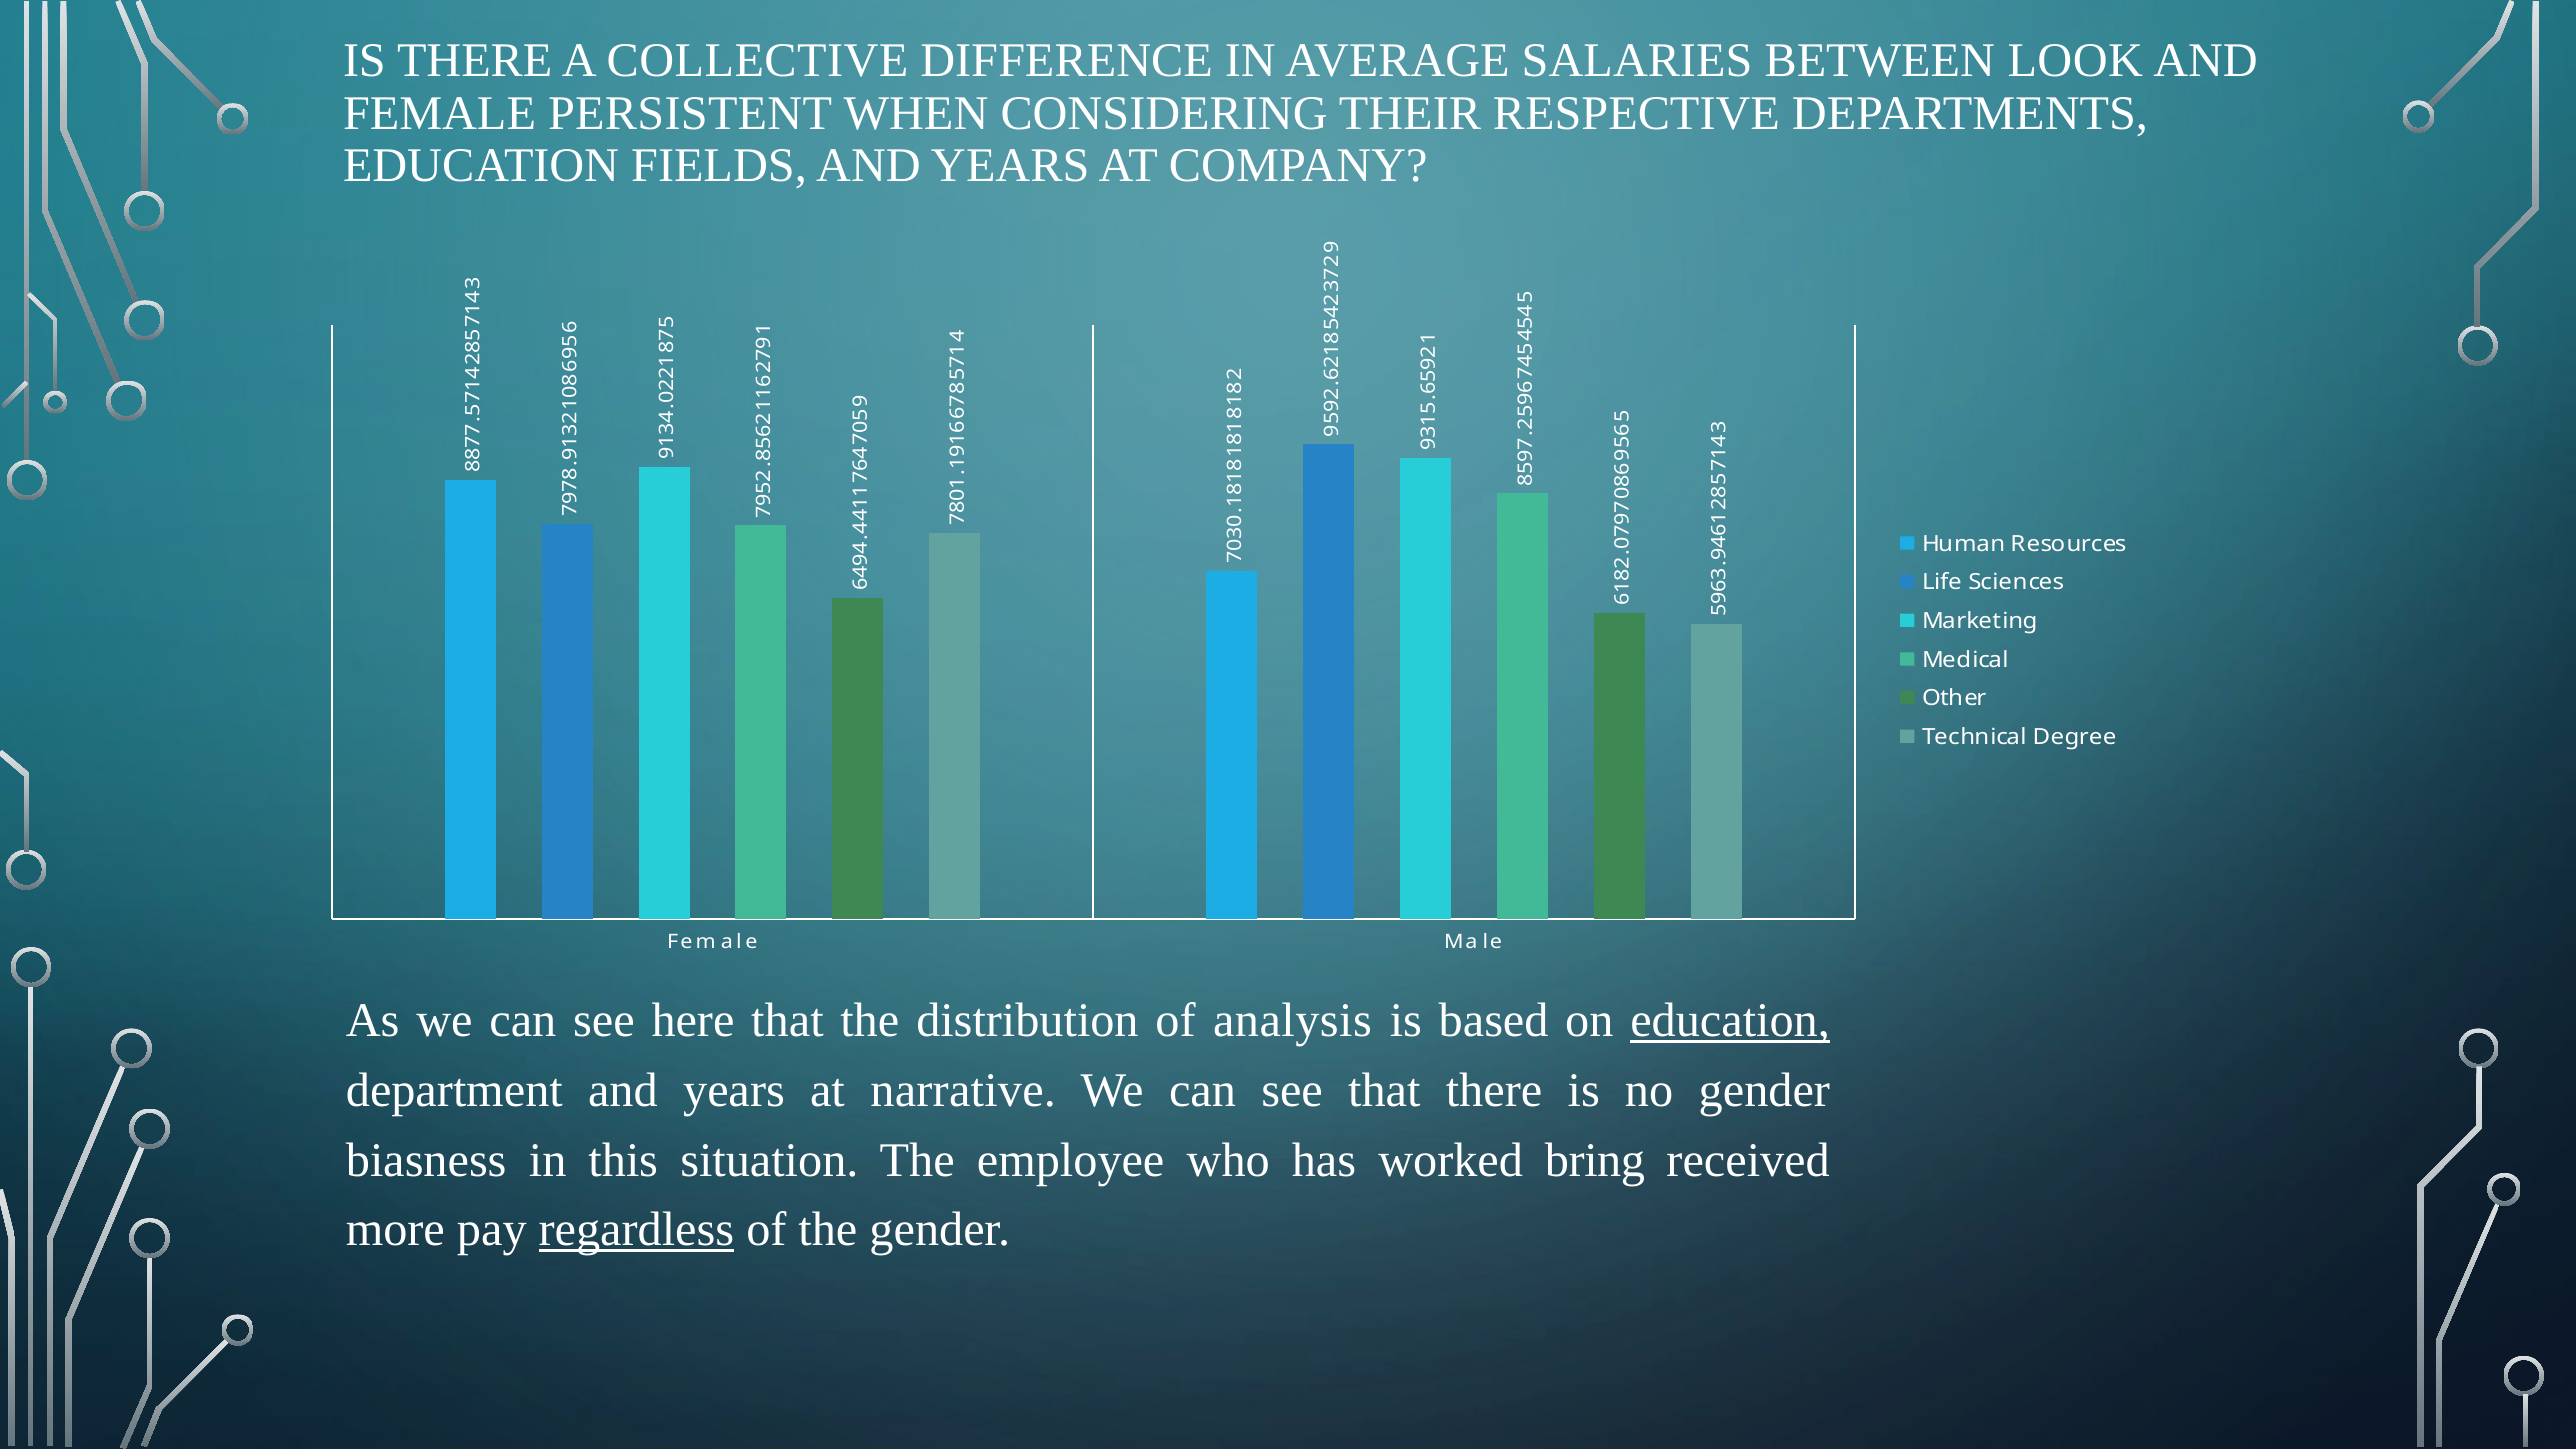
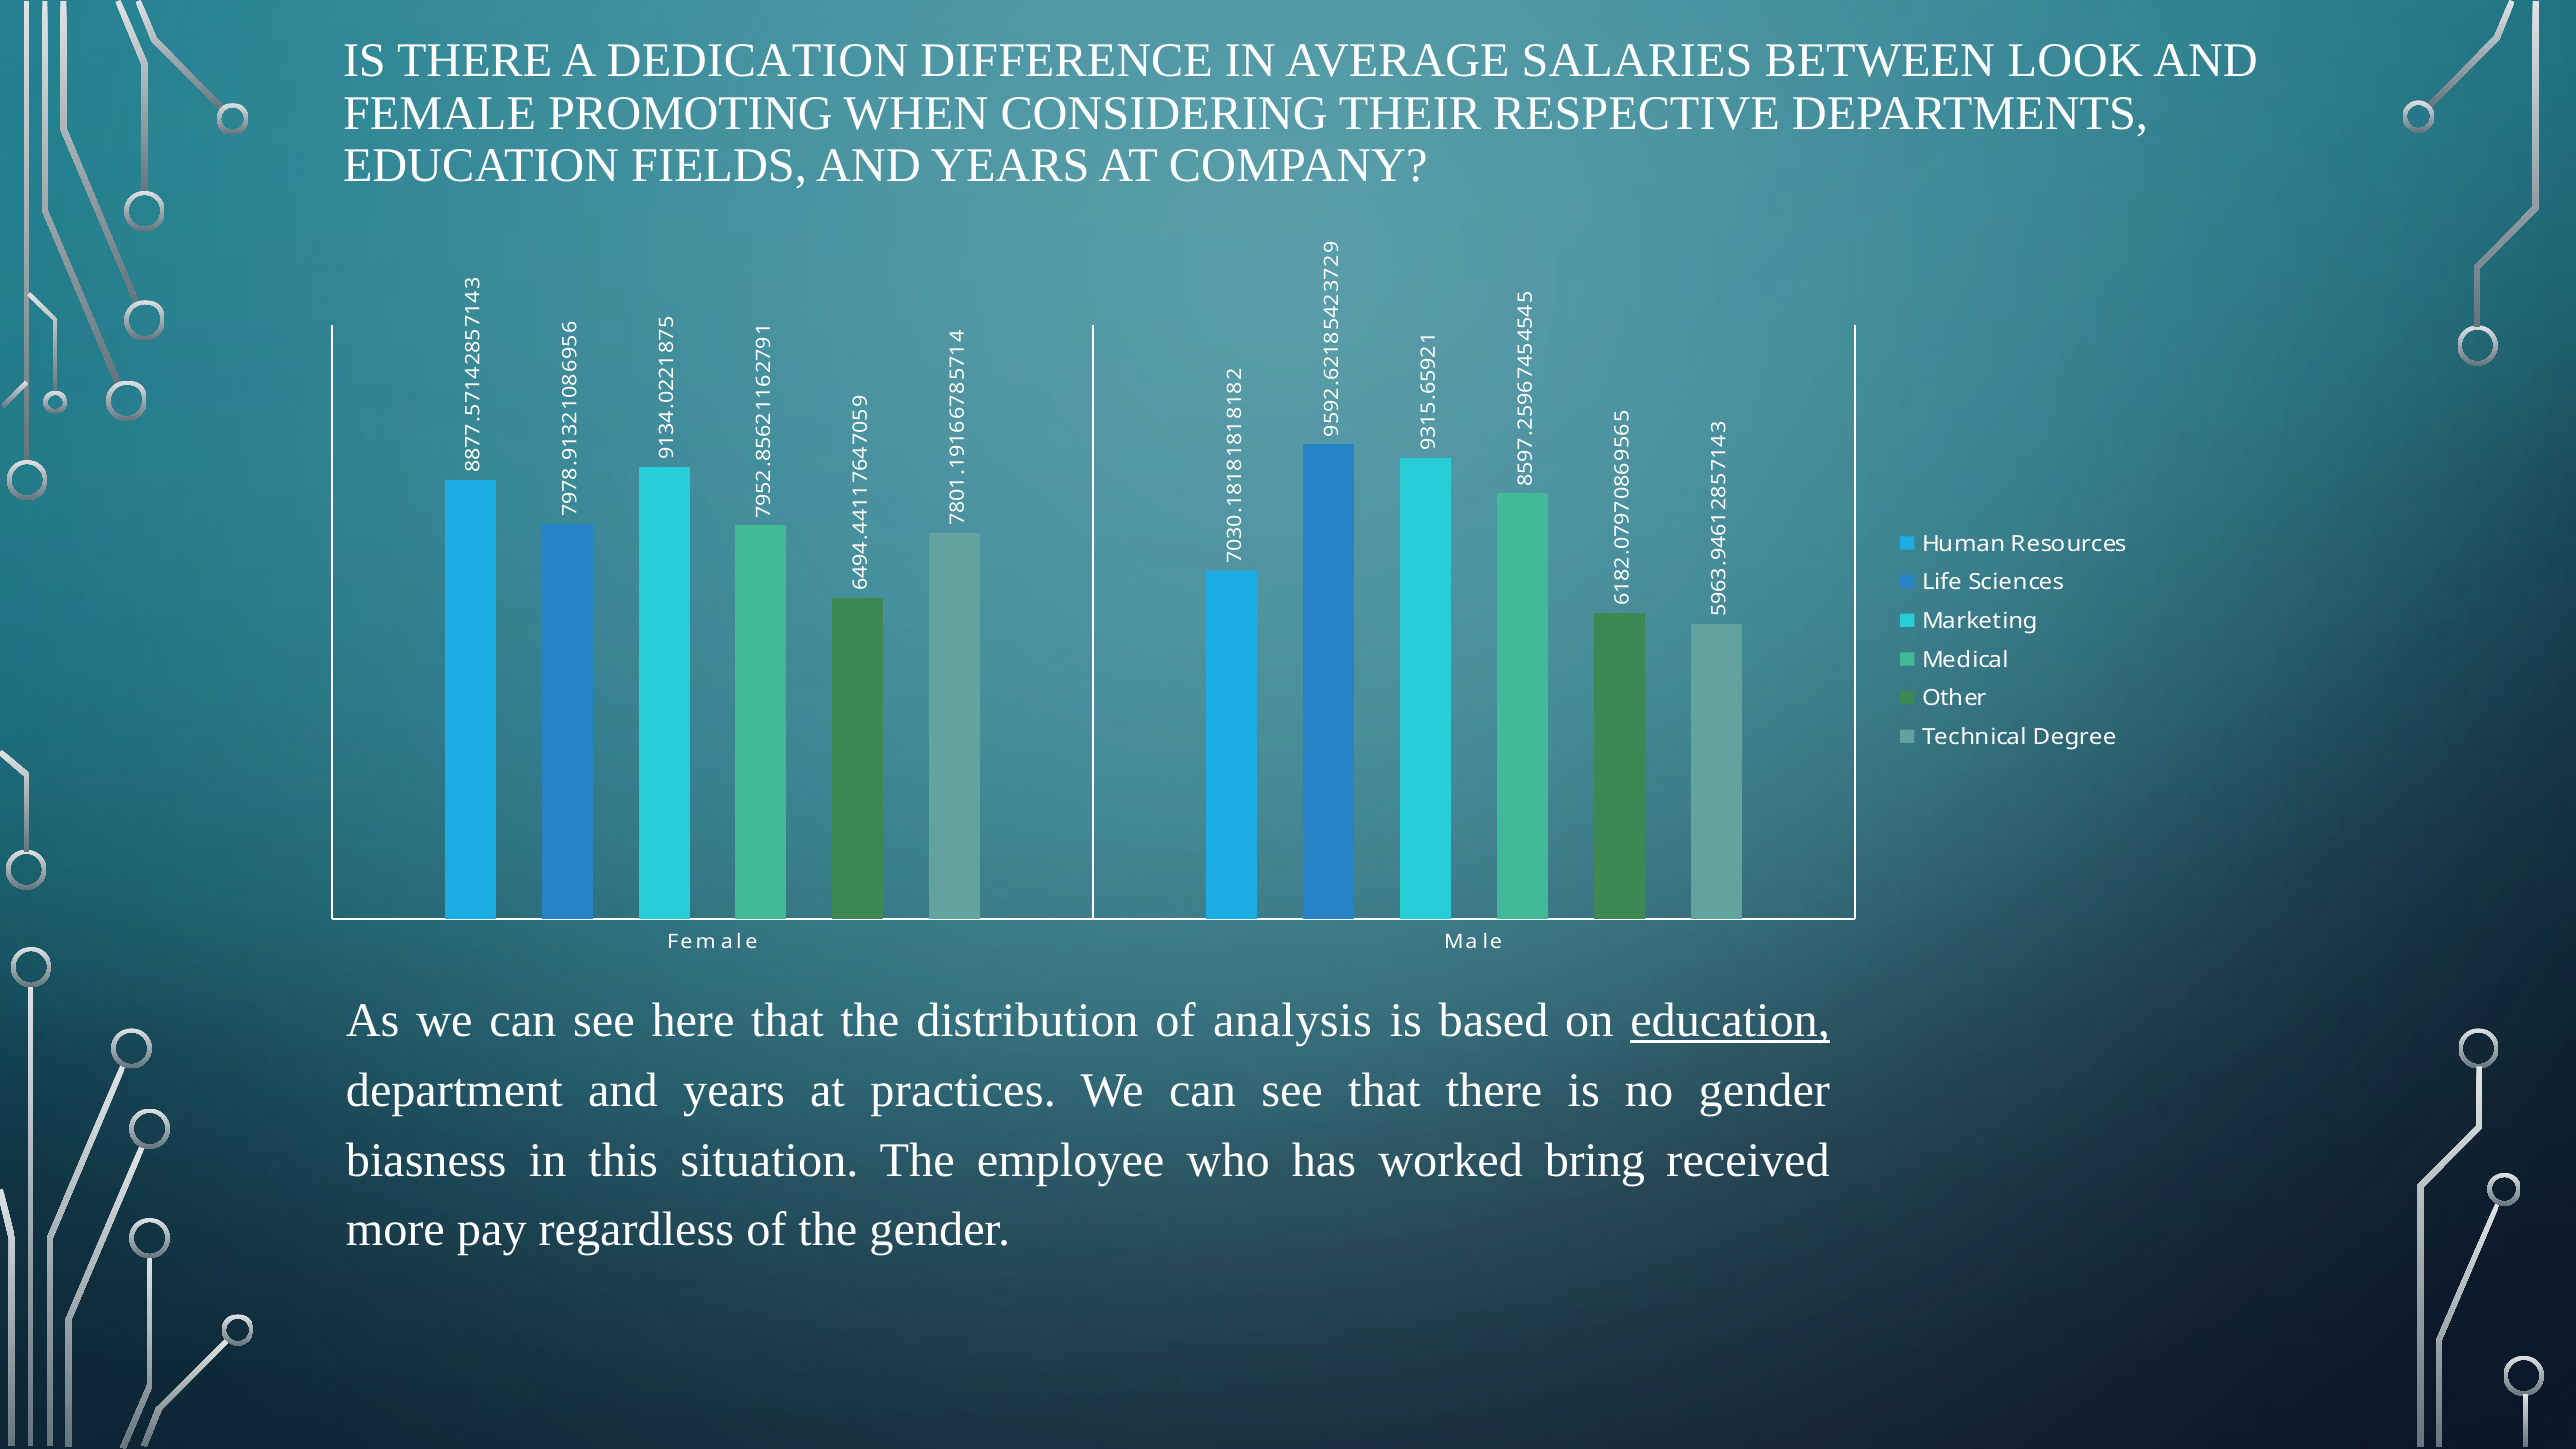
COLLECTIVE: COLLECTIVE -> DEDICATION
PERSISTENT: PERSISTENT -> PROMOTING
narrative: narrative -> practices
regardless underline: present -> none
